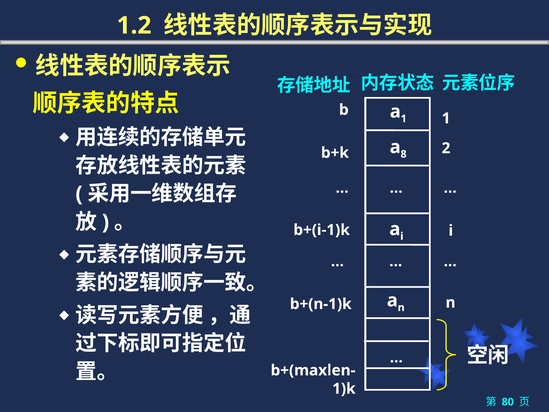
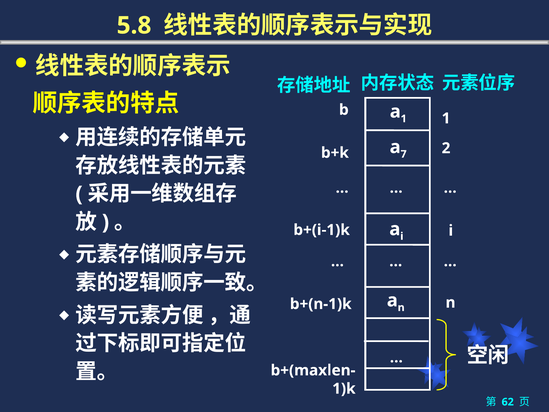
1.2: 1.2 -> 5.8
8: 8 -> 7
80: 80 -> 62
